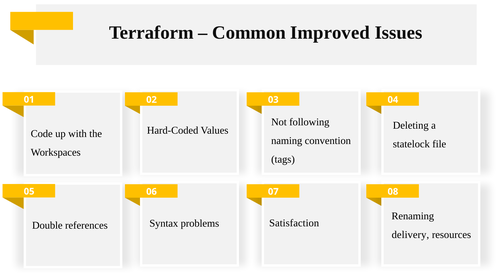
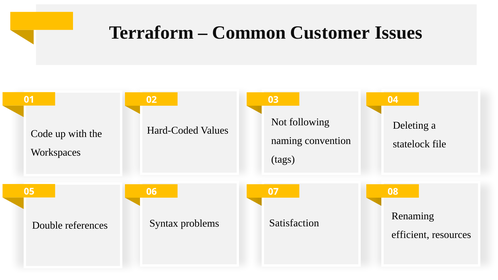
Improved: Improved -> Customer
delivery: delivery -> efficient
